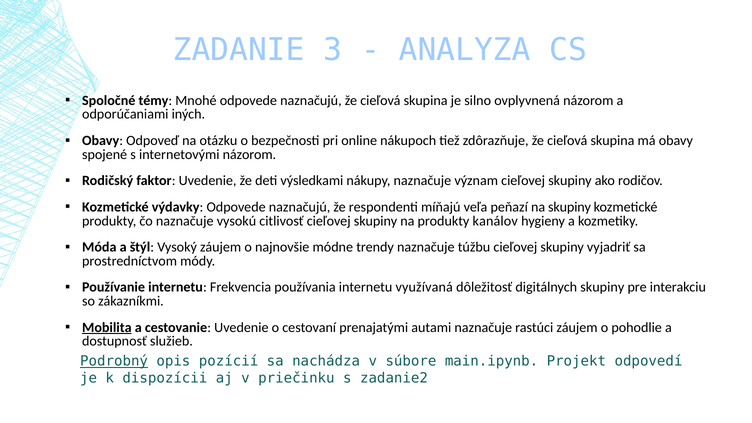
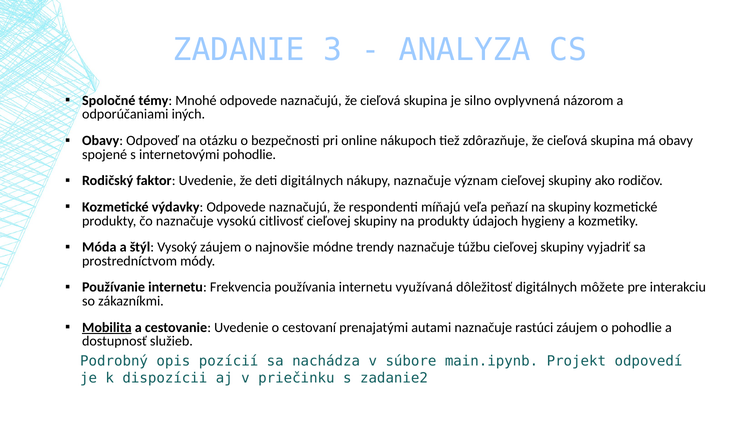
internetovými názorom: názorom -> pohodlie
deti výsledkami: výsledkami -> digitálnych
kanálov: kanálov -> údajoch
digitálnych skupiny: skupiny -> môžete
Podrobný underline: present -> none
